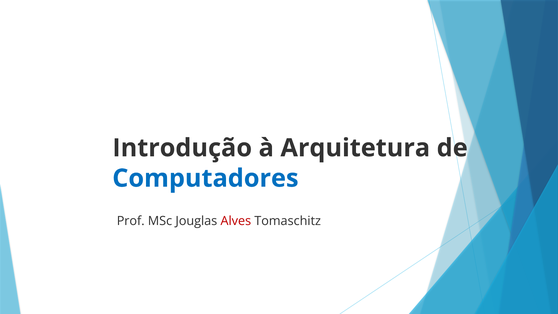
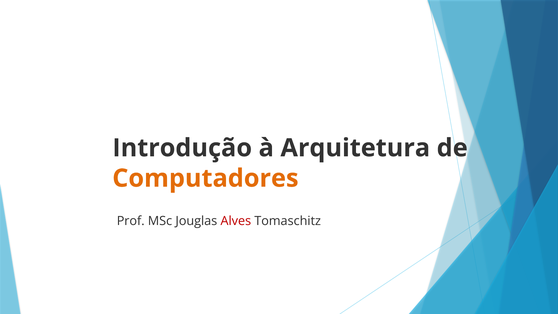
Computadores colour: blue -> orange
